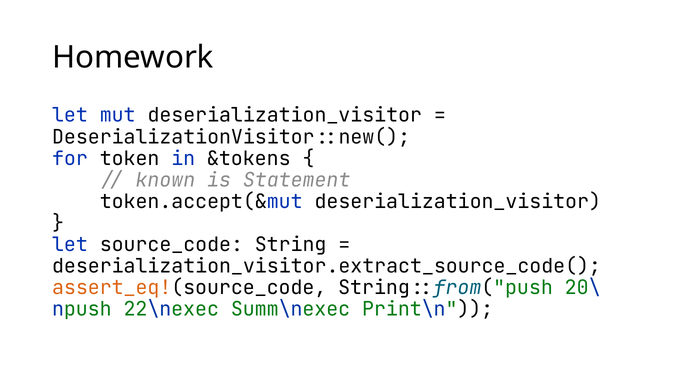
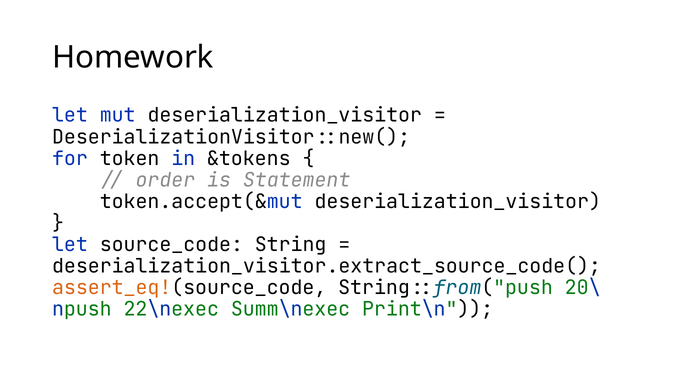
known: known -> order
